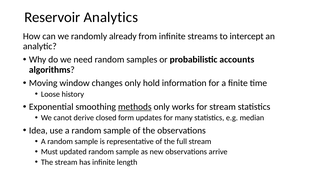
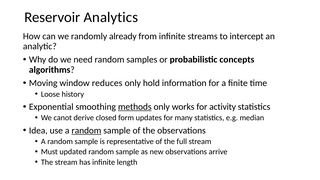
accounts: accounts -> concepts
changes: changes -> reduces
for stream: stream -> activity
random at (86, 130) underline: none -> present
